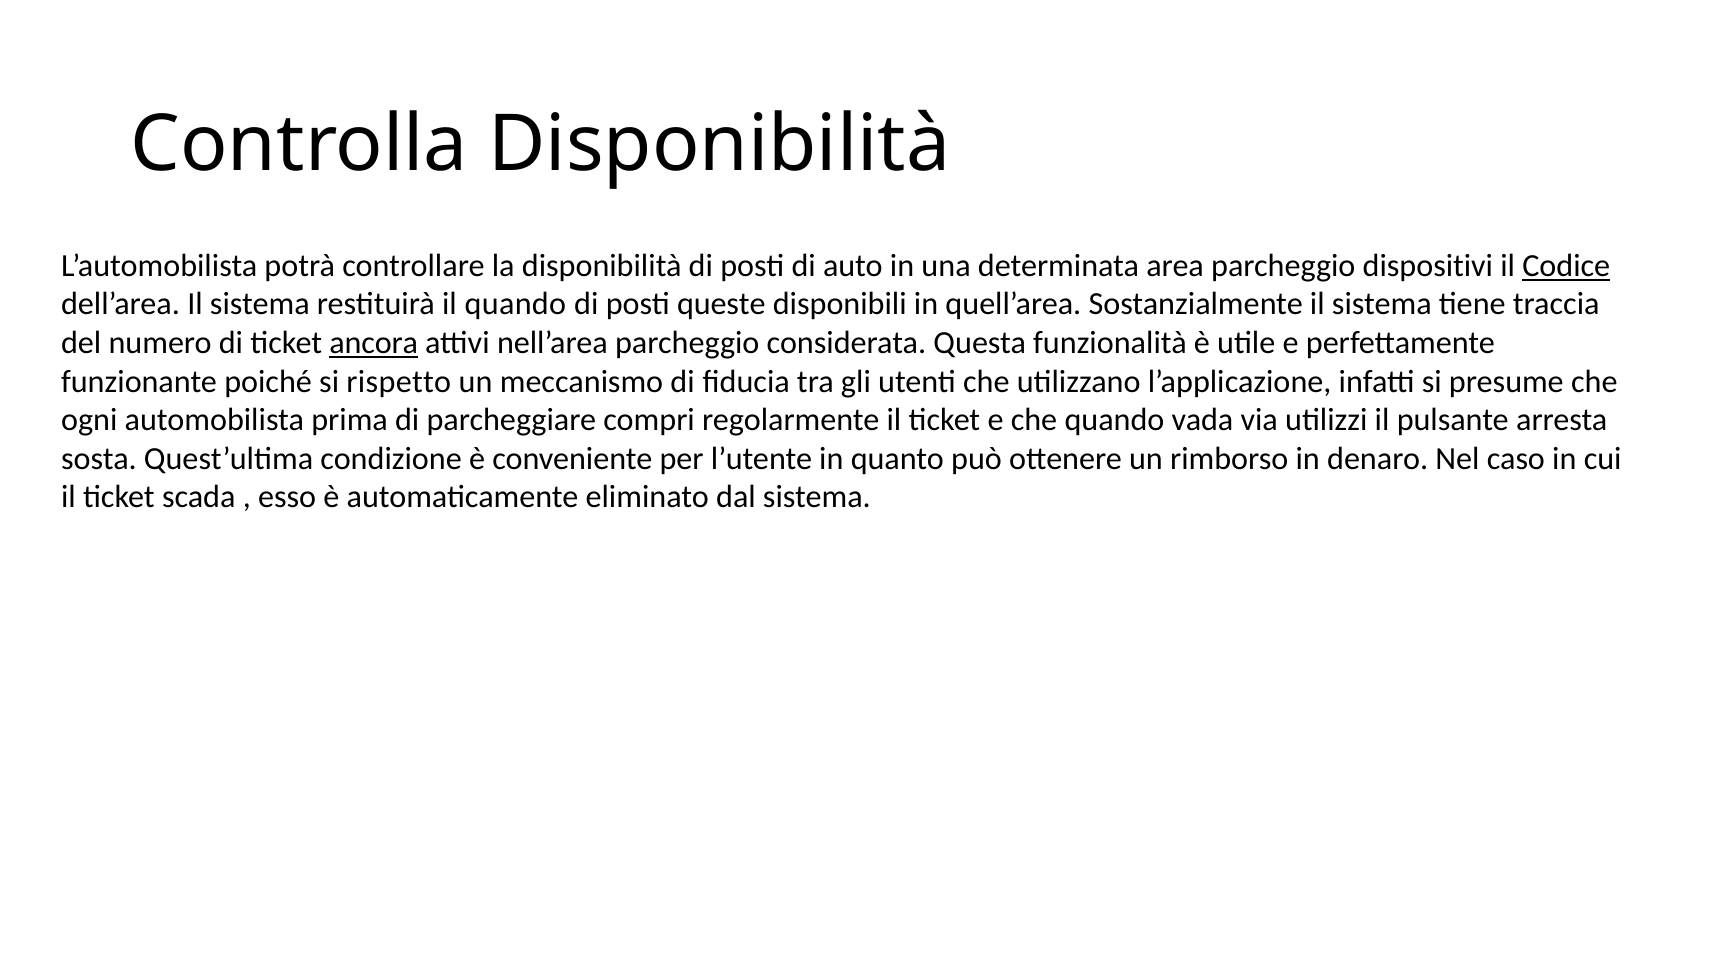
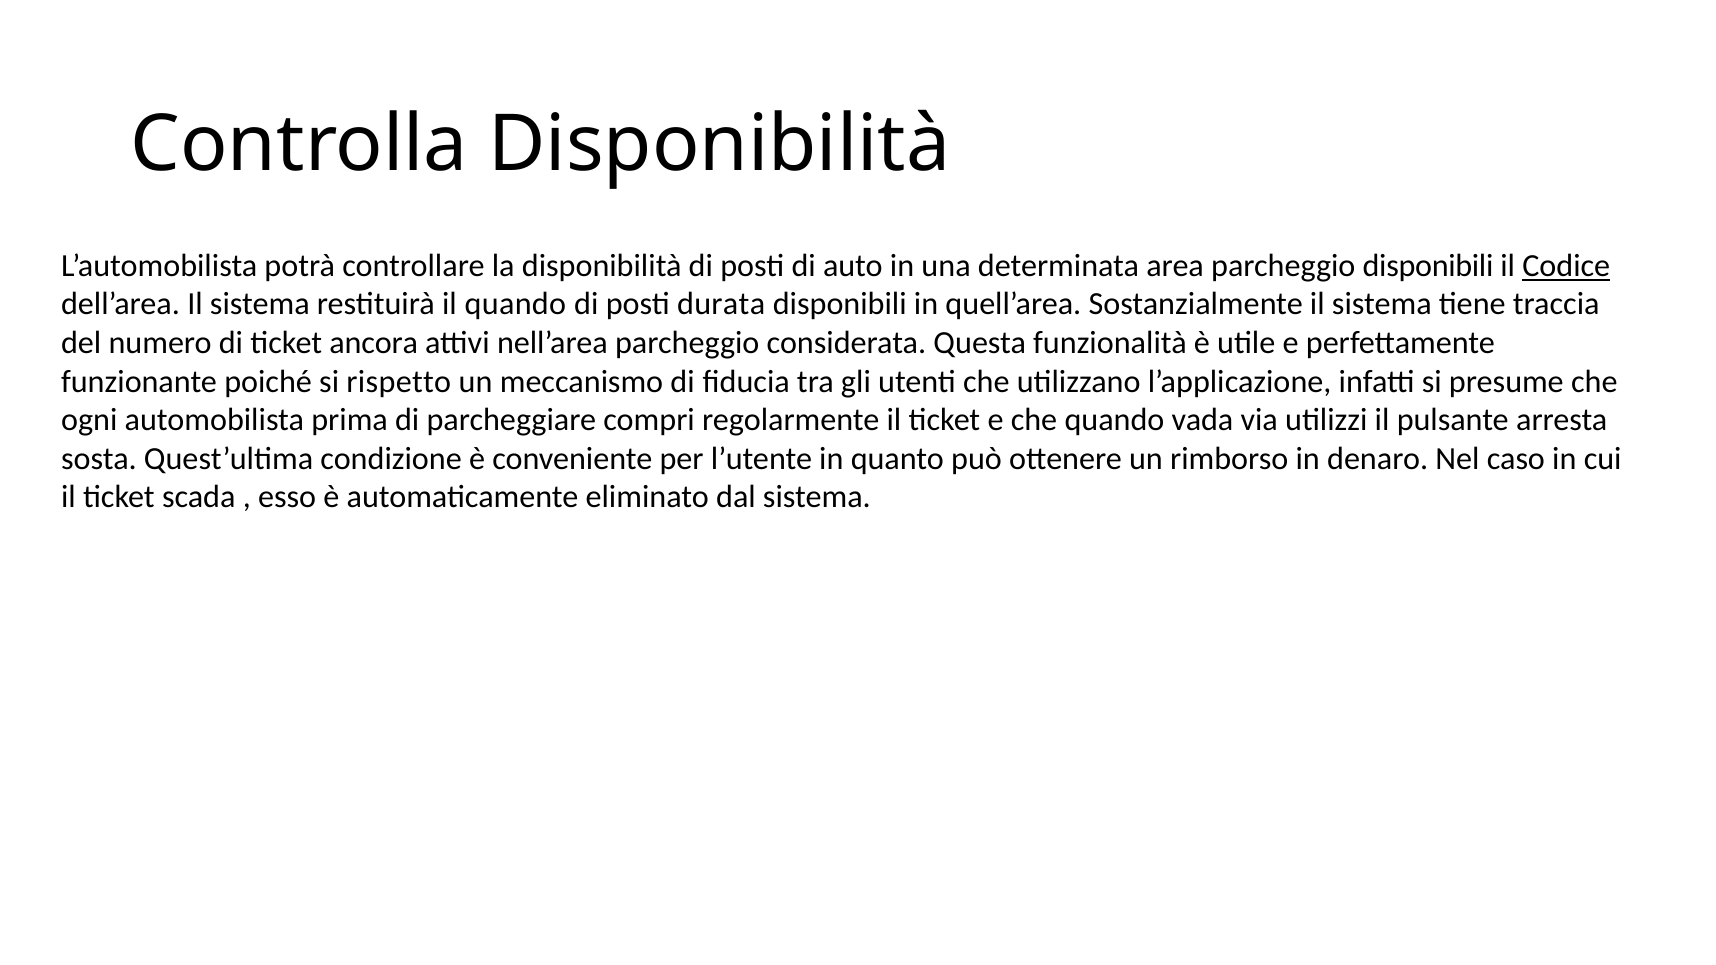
parcheggio dispositivi: dispositivi -> disponibili
queste: queste -> durata
ancora underline: present -> none
